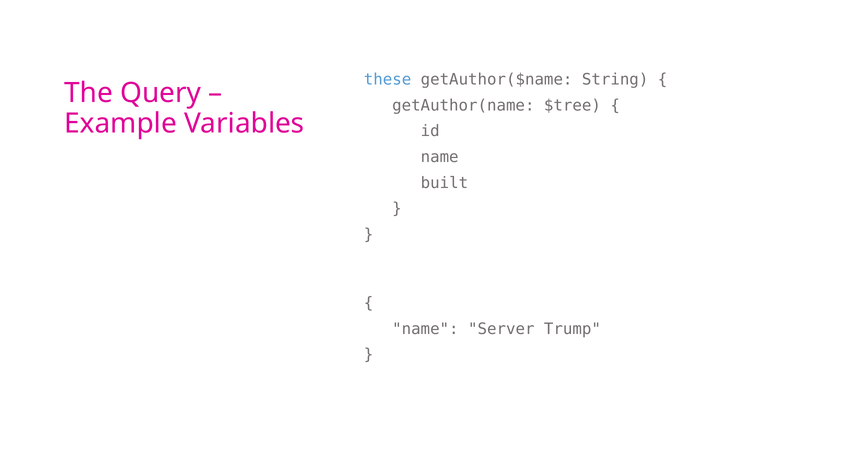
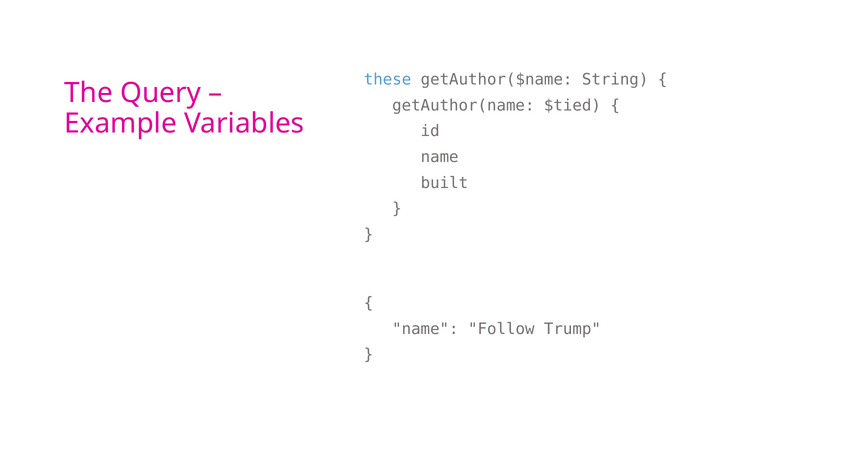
$tree: $tree -> $tied
Server: Server -> Follow
